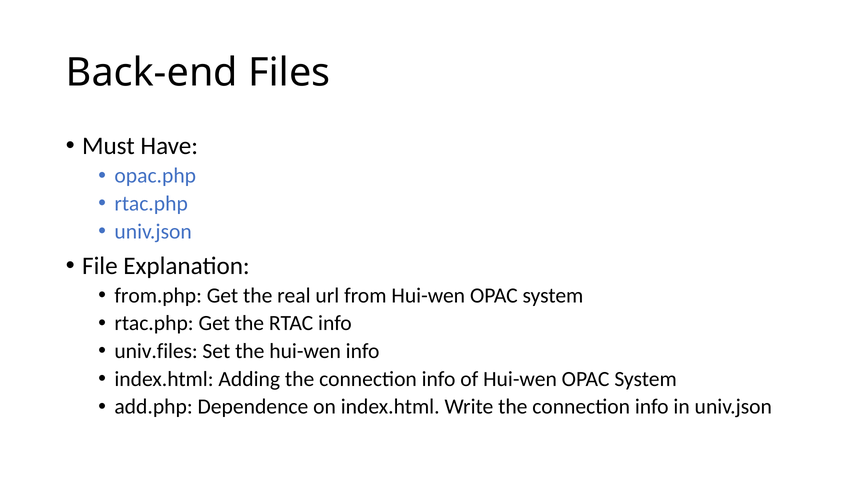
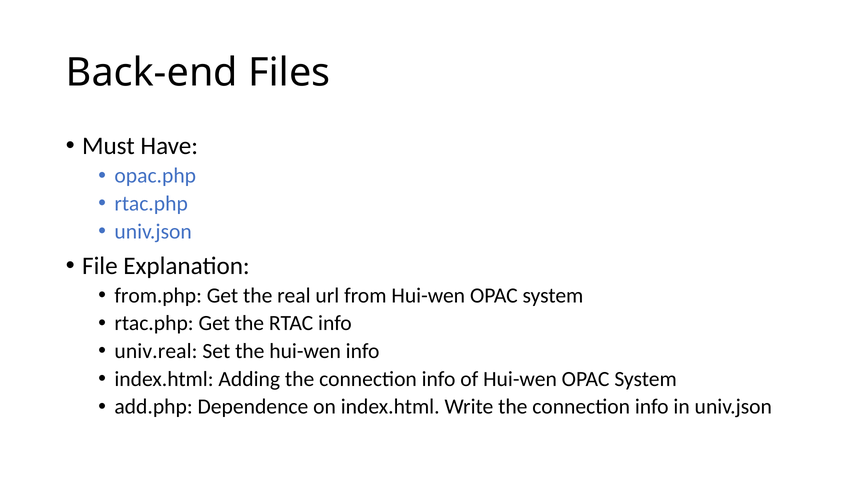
univ.files: univ.files -> univ.real
